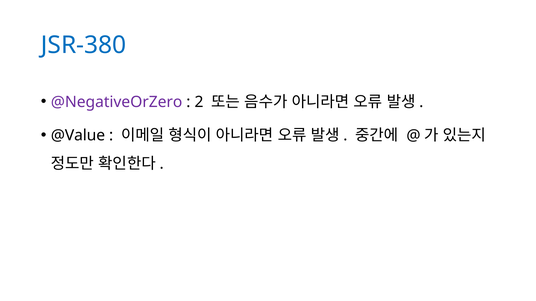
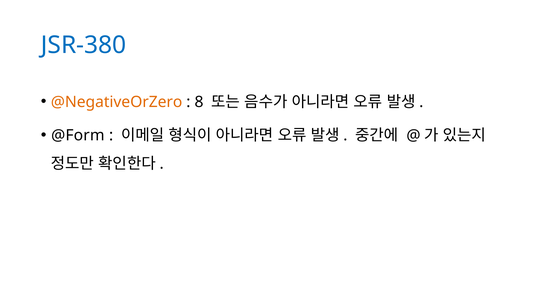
@NegativeOrZero colour: purple -> orange
2: 2 -> 8
@Value: @Value -> @Form
